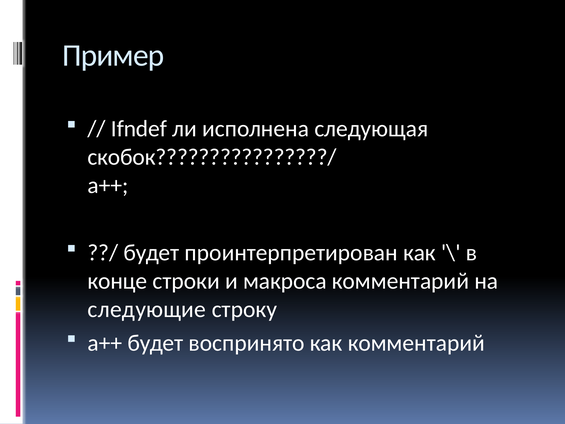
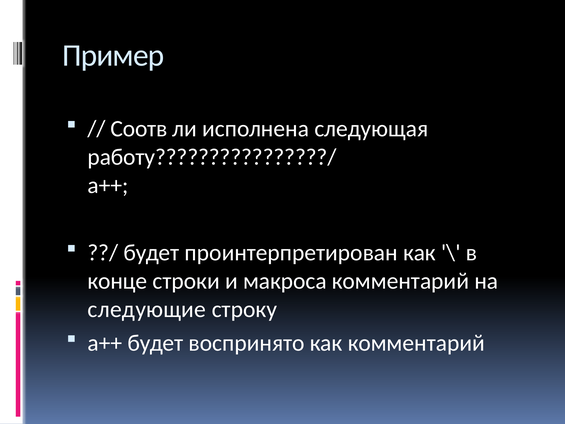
Ifndef: Ifndef -> Соотв
скобок????????????????/: скобок????????????????/ -> работу????????????????/
